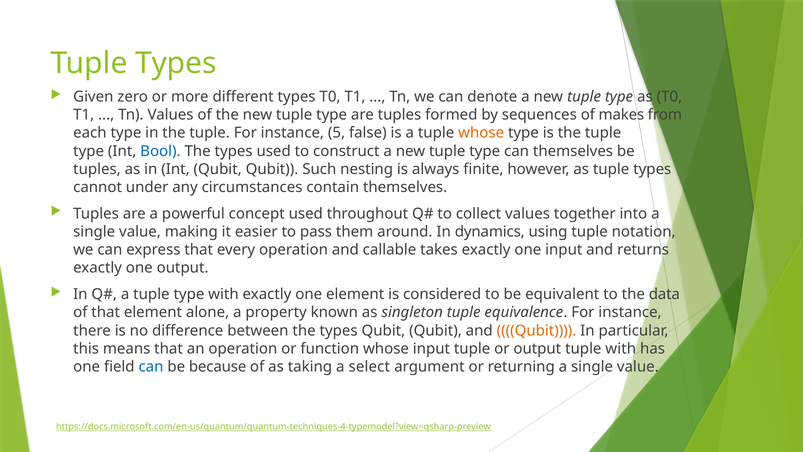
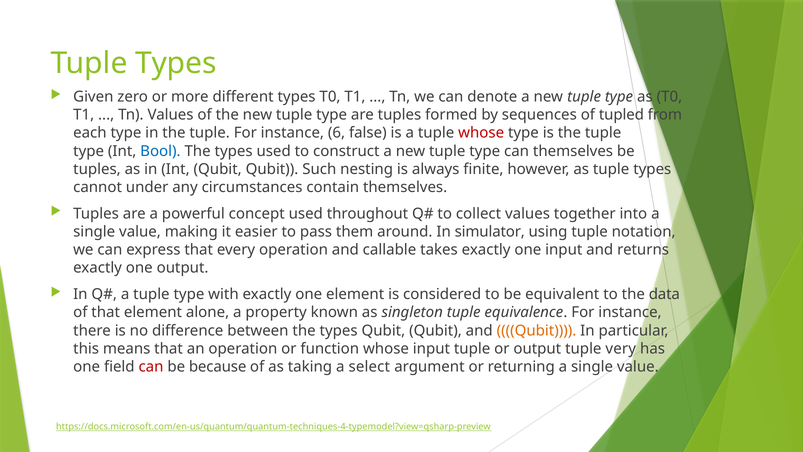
makes: makes -> tupled
5: 5 -> 6
whose at (481, 133) colour: orange -> red
dynamics: dynamics -> simulator
tuple with: with -> very
can at (151, 366) colour: blue -> red
